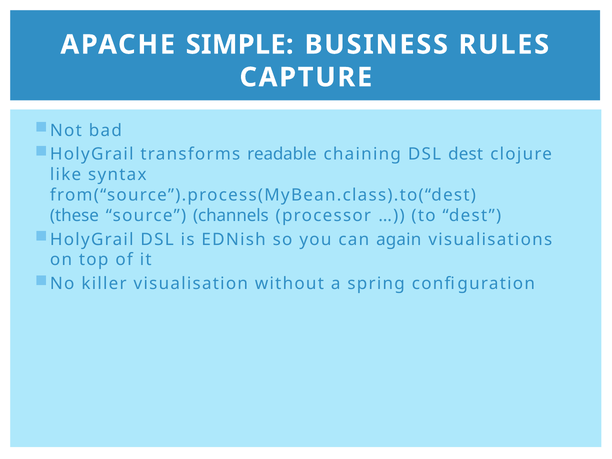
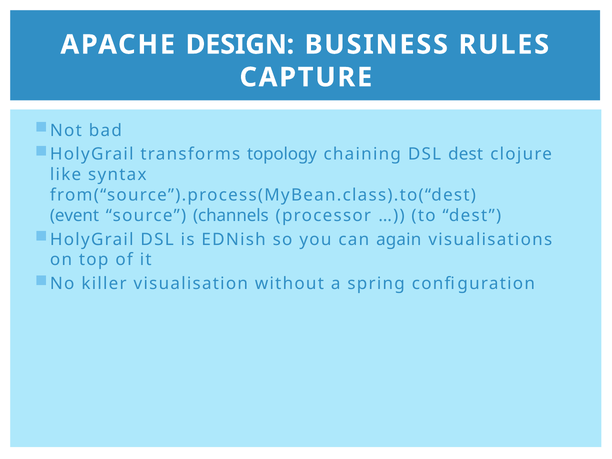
SIMPLE: SIMPLE -> DESIGN
readable: readable -> topology
these: these -> event
